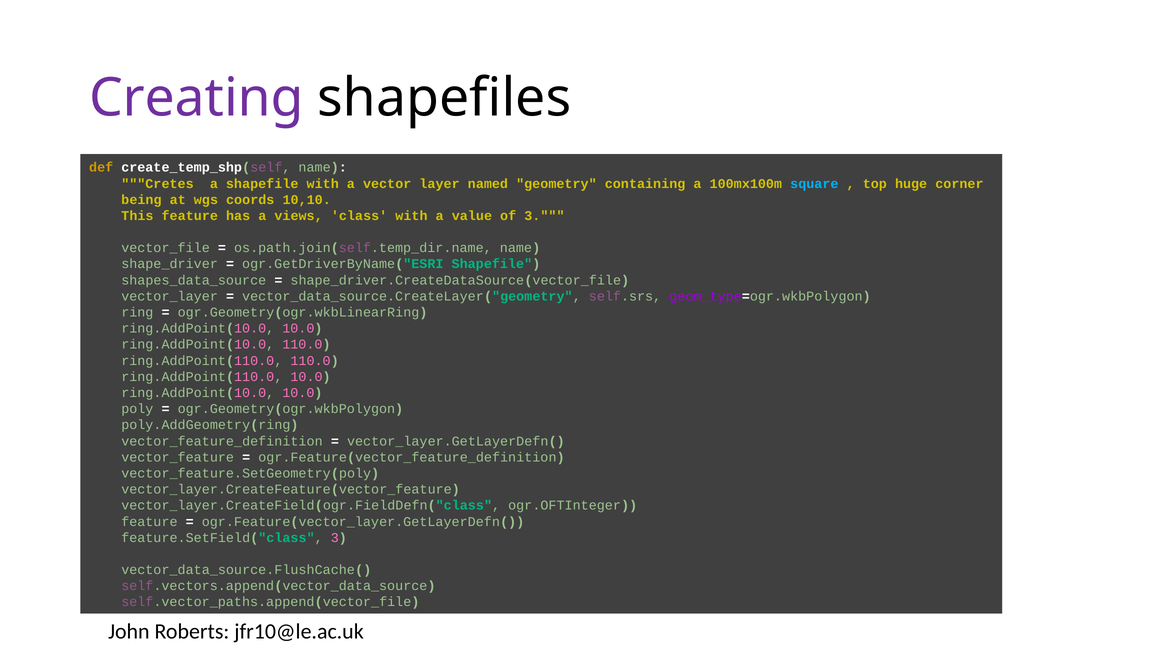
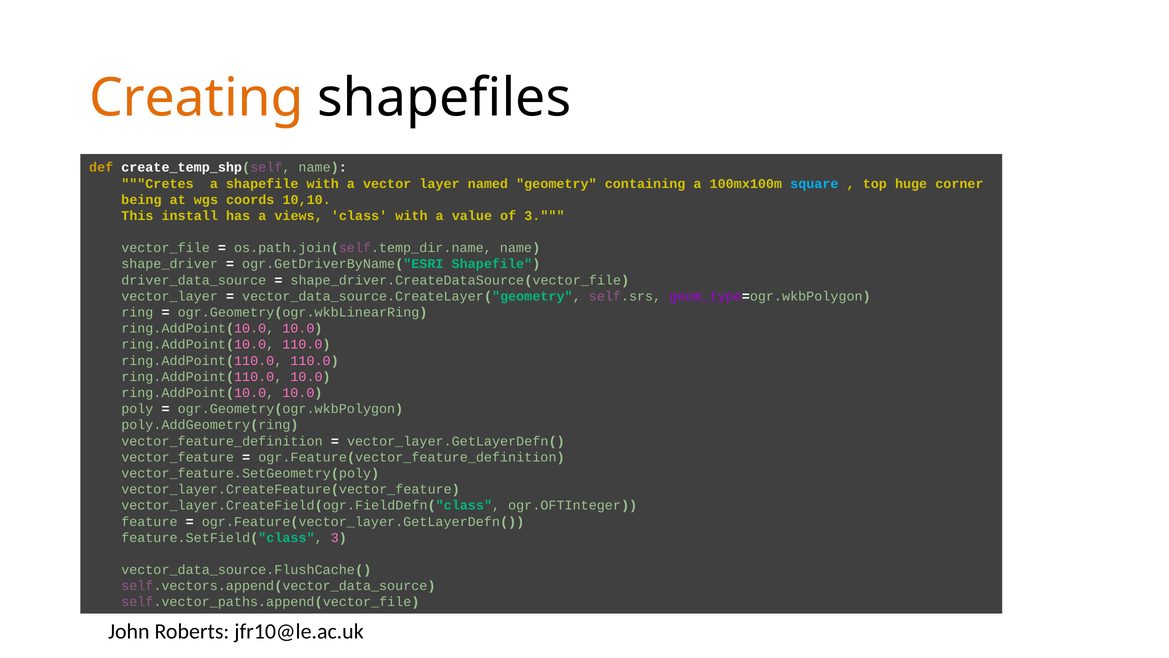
Creating colour: purple -> orange
This feature: feature -> install
shapes_data_source: shapes_data_source -> driver_data_source
